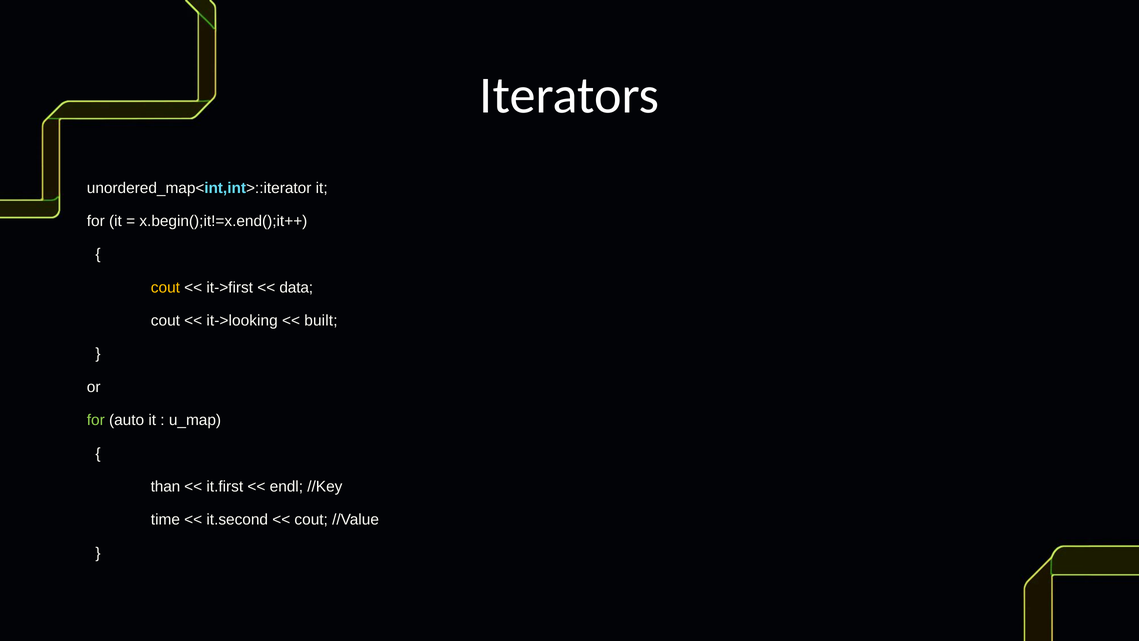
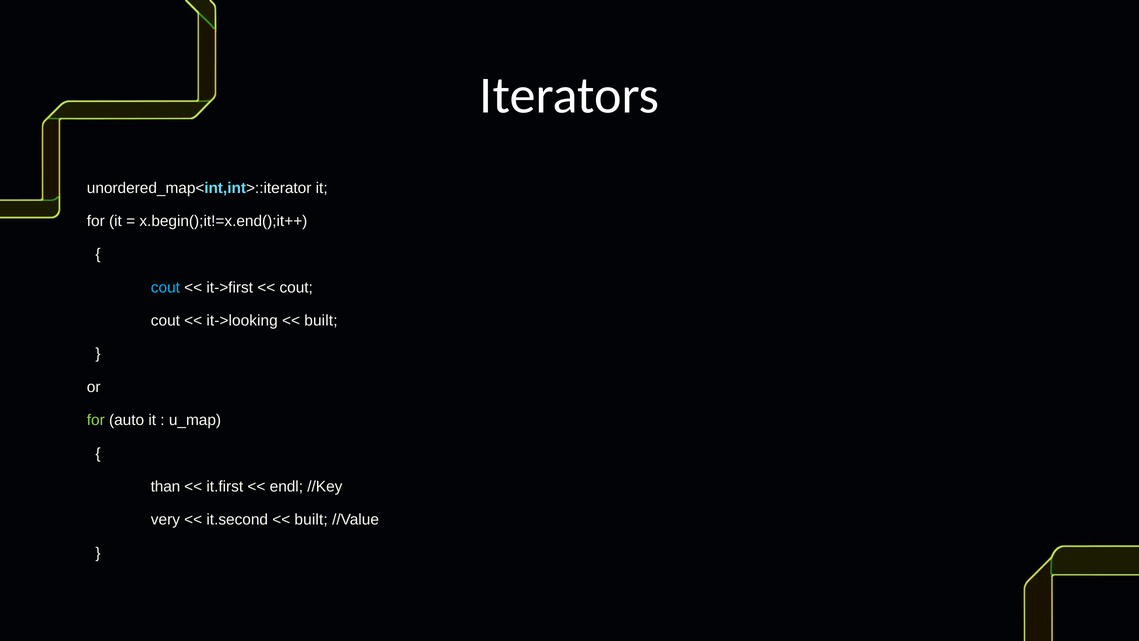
cout at (165, 287) colour: yellow -> light blue
data at (296, 287): data -> cout
time: time -> very
cout at (311, 520): cout -> built
